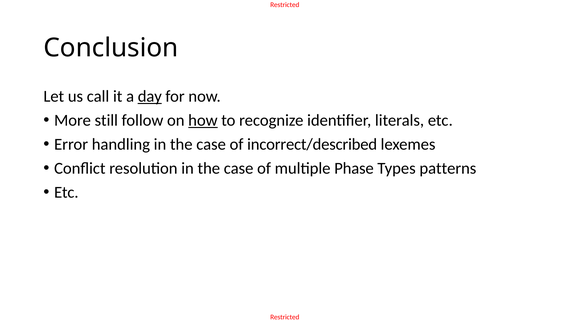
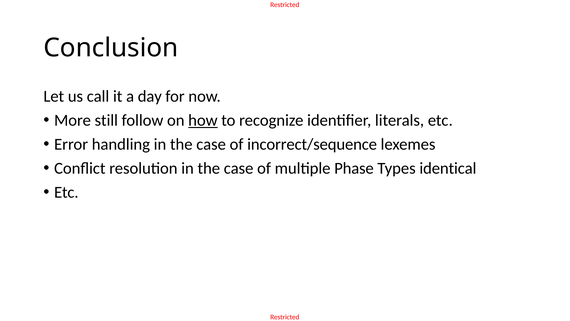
day underline: present -> none
incorrect/described: incorrect/described -> incorrect/sequence
patterns: patterns -> identical
